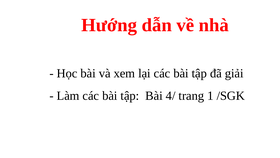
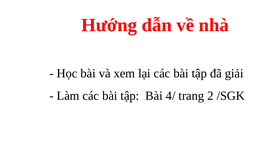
1: 1 -> 2
